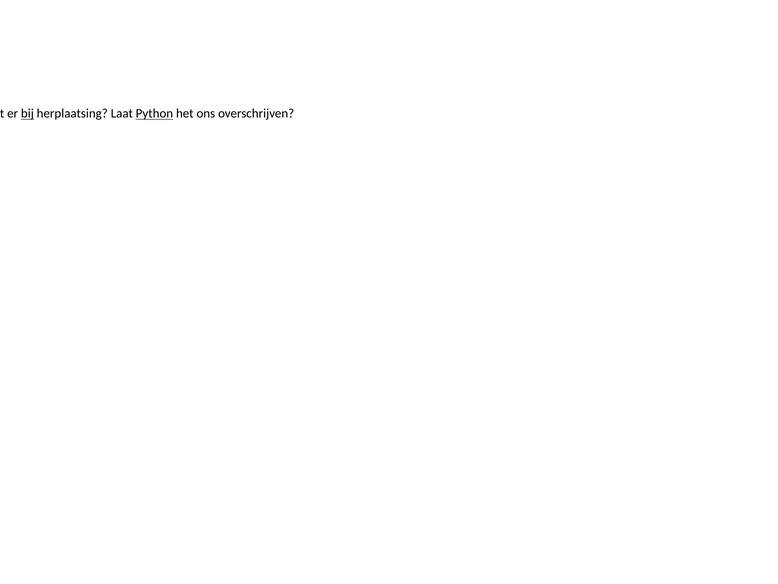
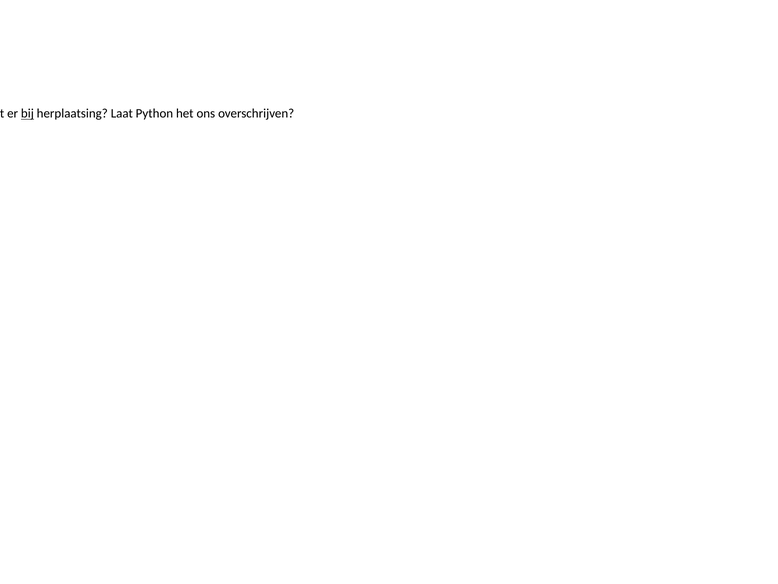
Python underline: present -> none
